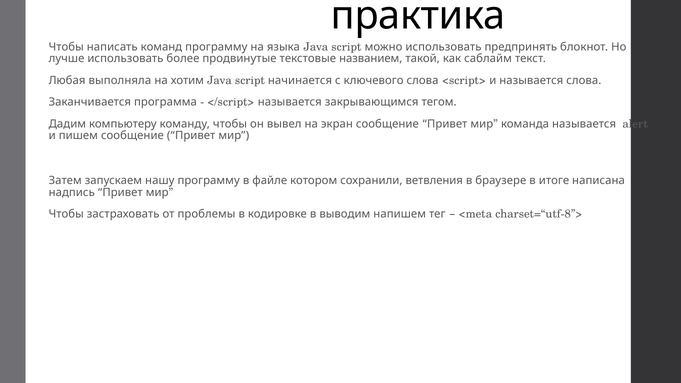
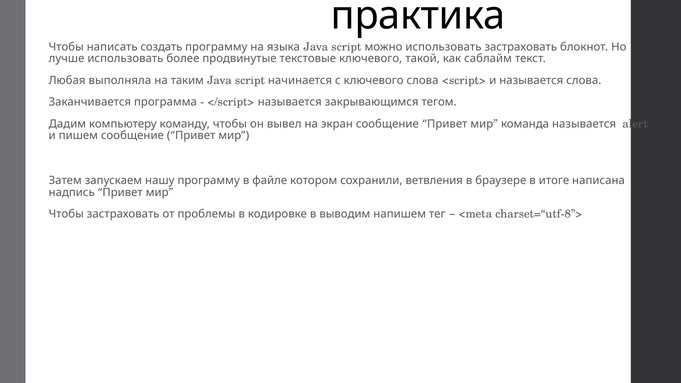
команд: команд -> создать
использовать предпринять: предпринять -> застраховать
текстовые названием: названием -> ключевого
хотим: хотим -> таким
